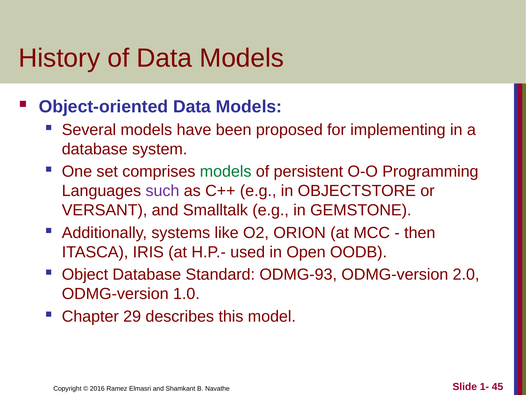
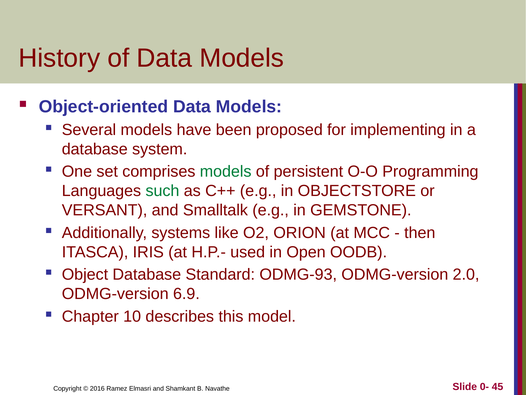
such colour: purple -> green
1.0: 1.0 -> 6.9
29: 29 -> 10
1-: 1- -> 0-
